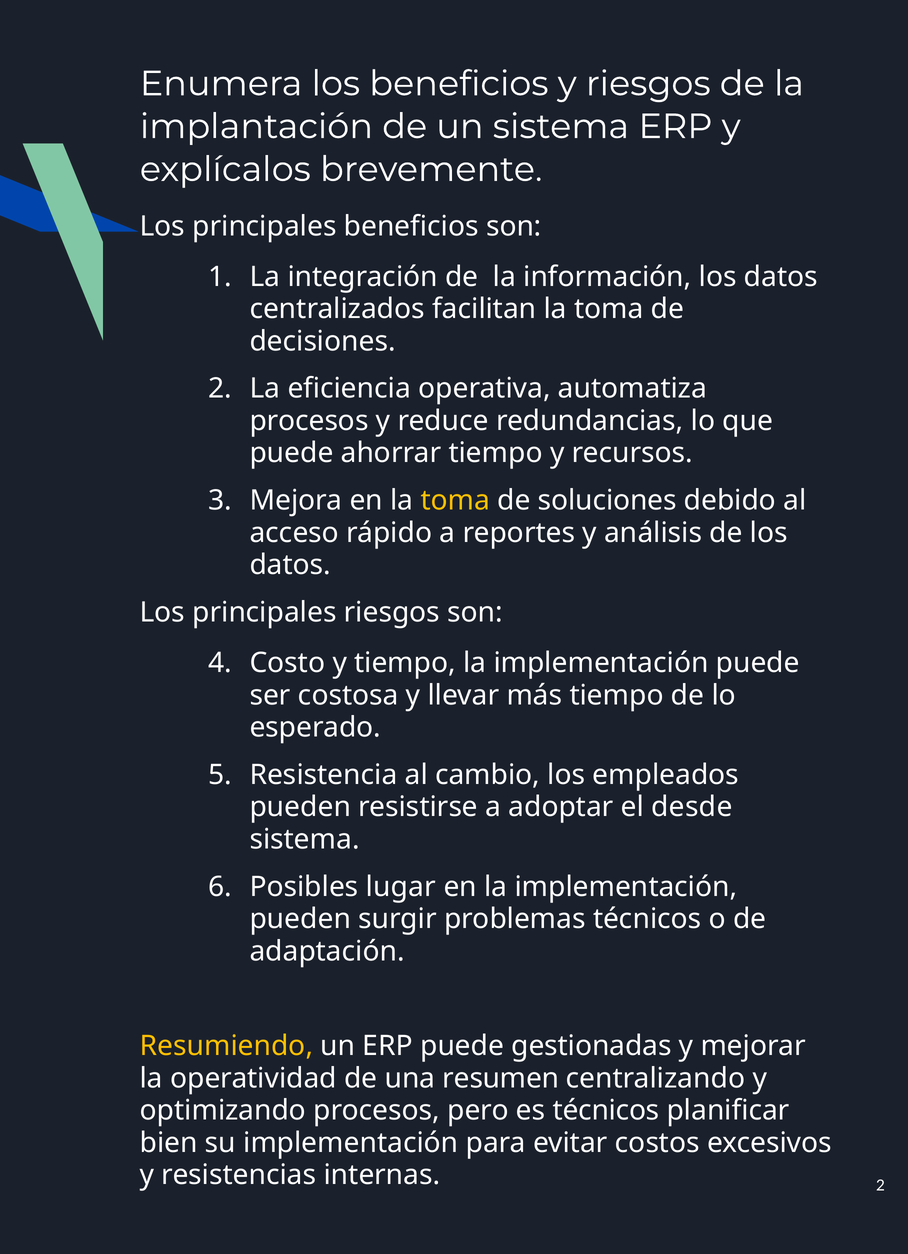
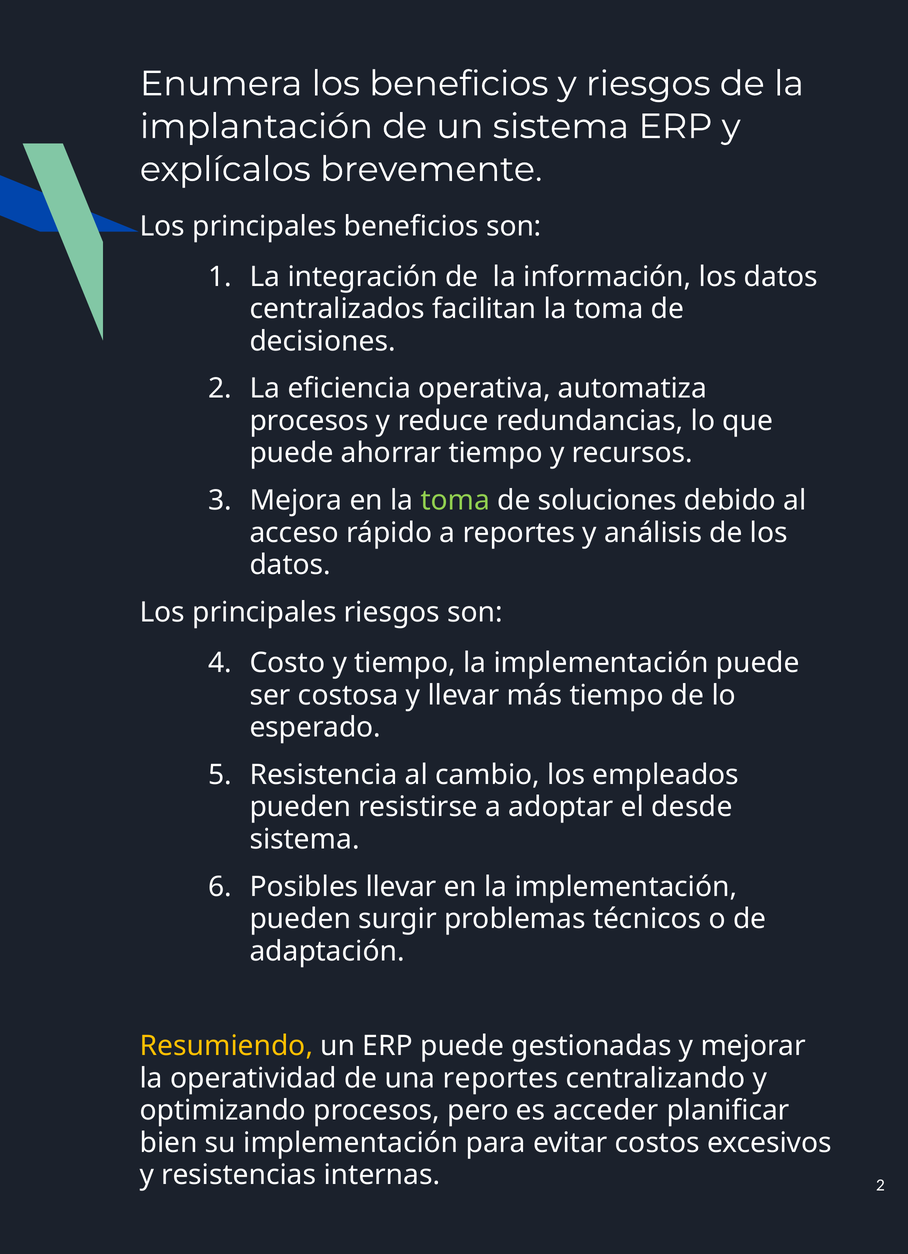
toma at (455, 501) colour: yellow -> light green
Posibles lugar: lugar -> llevar
una resumen: resumen -> reportes
es técnicos: técnicos -> acceder
